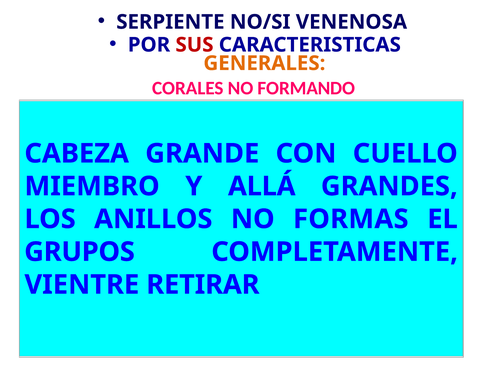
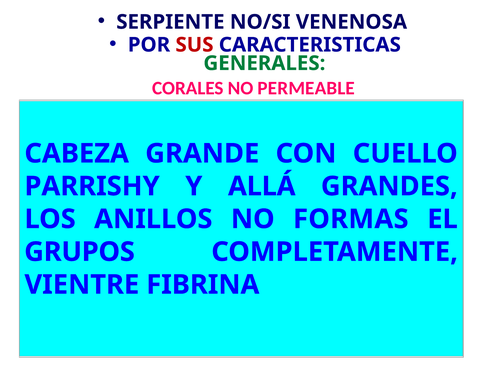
GENERALES colour: orange -> green
FORMANDO: FORMANDO -> PERMEABLE
MIEMBRO: MIEMBRO -> PARRISHY
RETIRAR: RETIRAR -> FIBRINA
